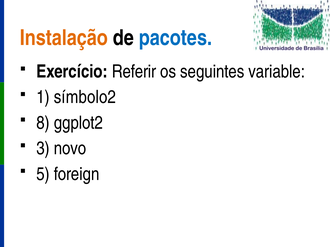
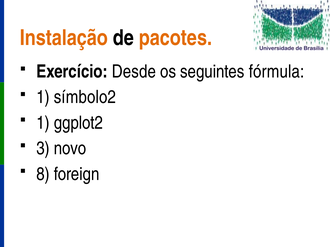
pacotes colour: blue -> orange
Referir: Referir -> Desde
variable: variable -> fórmula
8 at (43, 123): 8 -> 1
5: 5 -> 8
